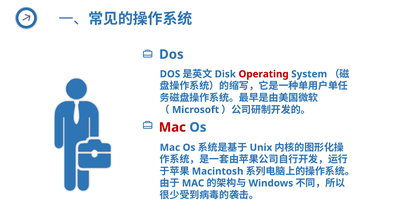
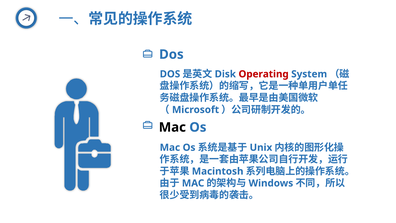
Mac at (172, 127) colour: red -> black
